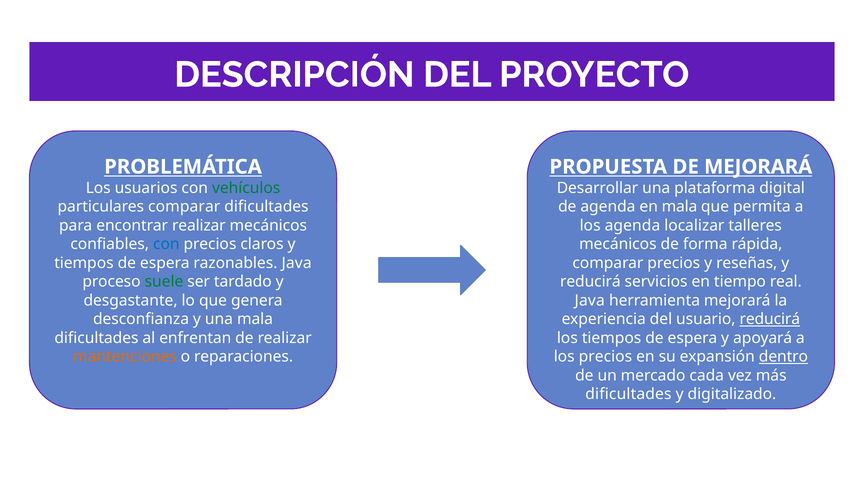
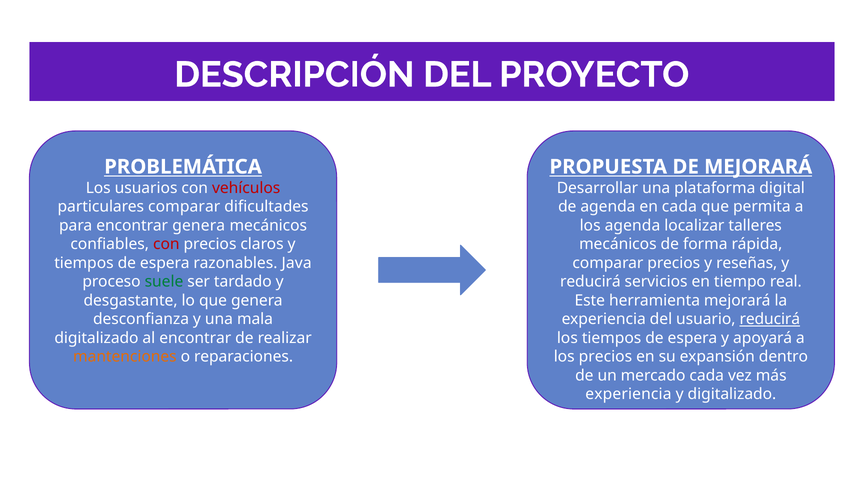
vehículos colour: green -> red
en mala: mala -> cada
encontrar realizar: realizar -> genera
con at (166, 244) colour: blue -> red
Java at (590, 301): Java -> Este
dificultades at (96, 338): dificultades -> digitalizado
al enfrentan: enfrentan -> encontrar
dentro underline: present -> none
dificultades at (628, 394): dificultades -> experiencia
